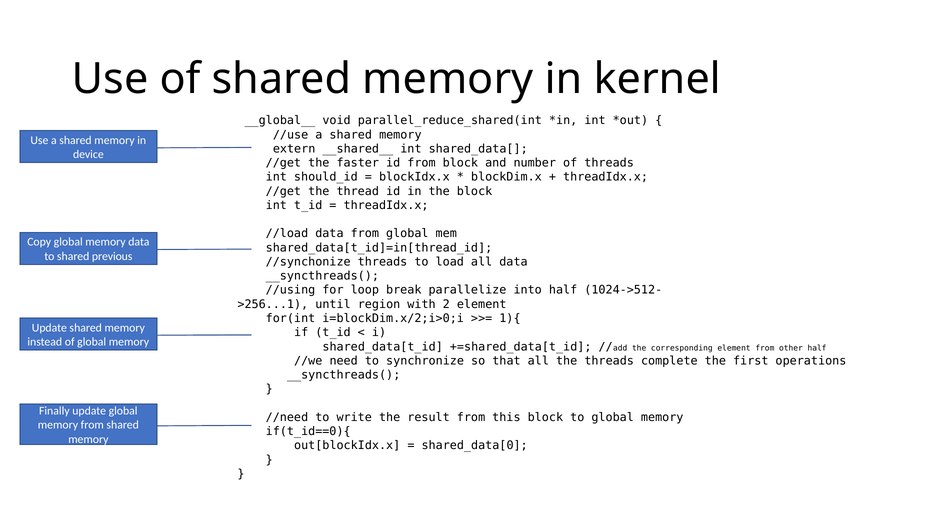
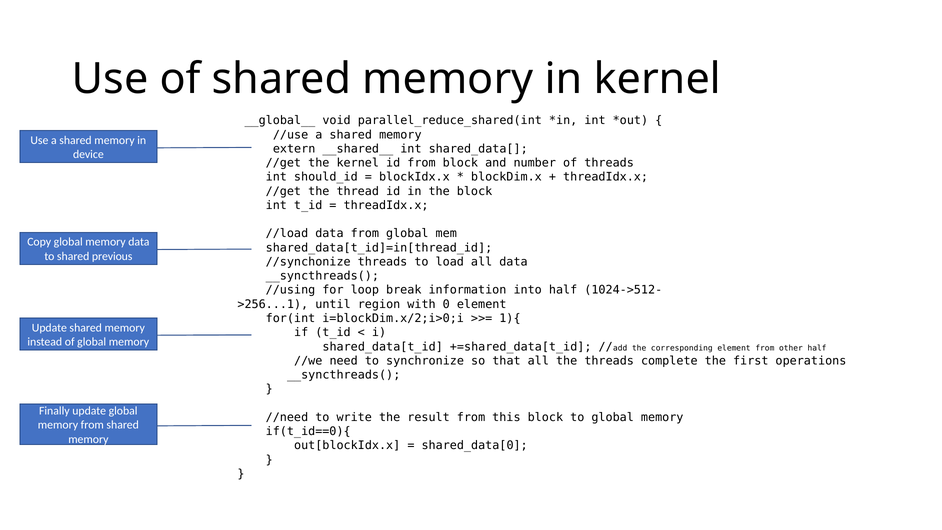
the faster: faster -> kernel
parallelize: parallelize -> information
2: 2 -> 0
